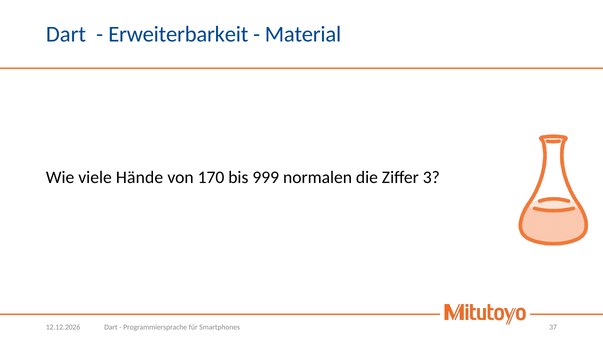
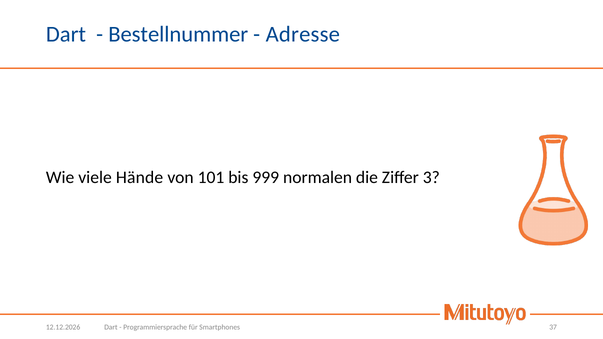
Erweiterbarkeit: Erweiterbarkeit -> Bestellnummer
Material: Material -> Adresse
170: 170 -> 101
